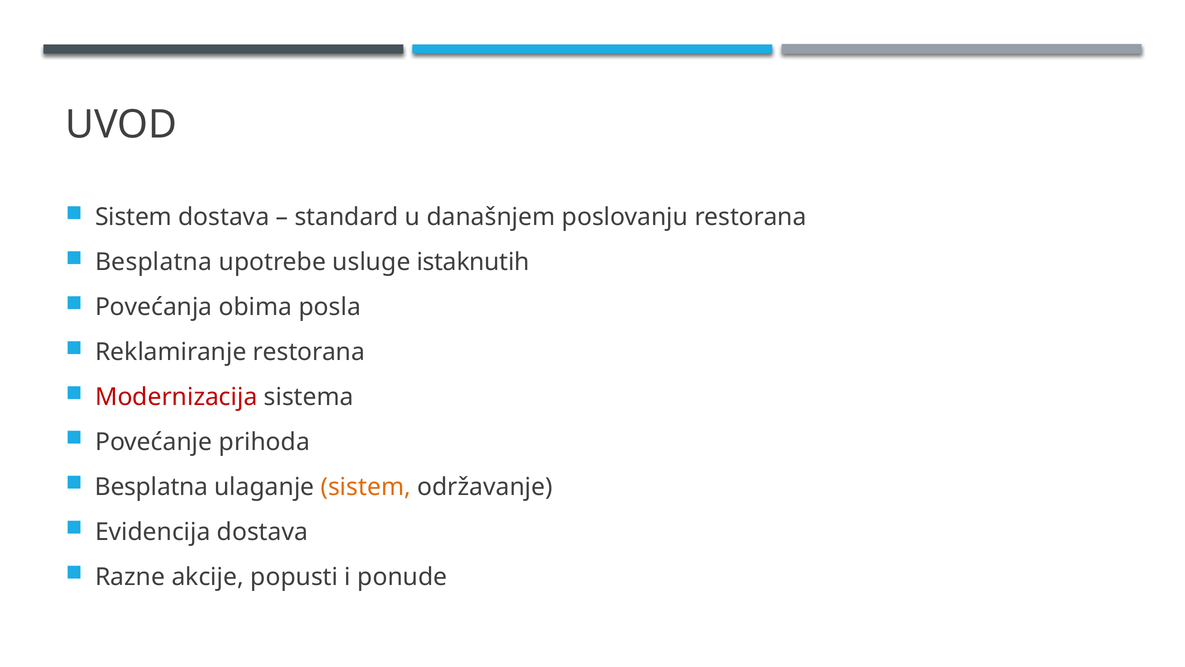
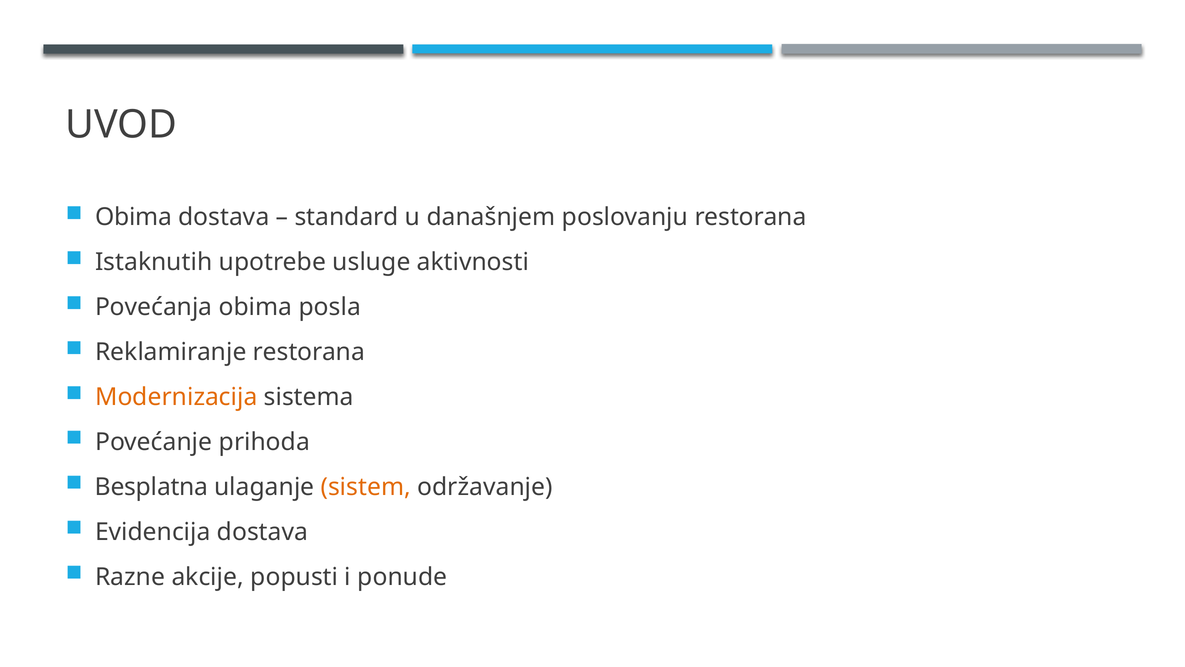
Sistem at (134, 217): Sistem -> Obima
Besplatna at (154, 262): Besplatna -> Istaknutih
istaknutih: istaknutih -> aktivnosti
Modernizacija colour: red -> orange
